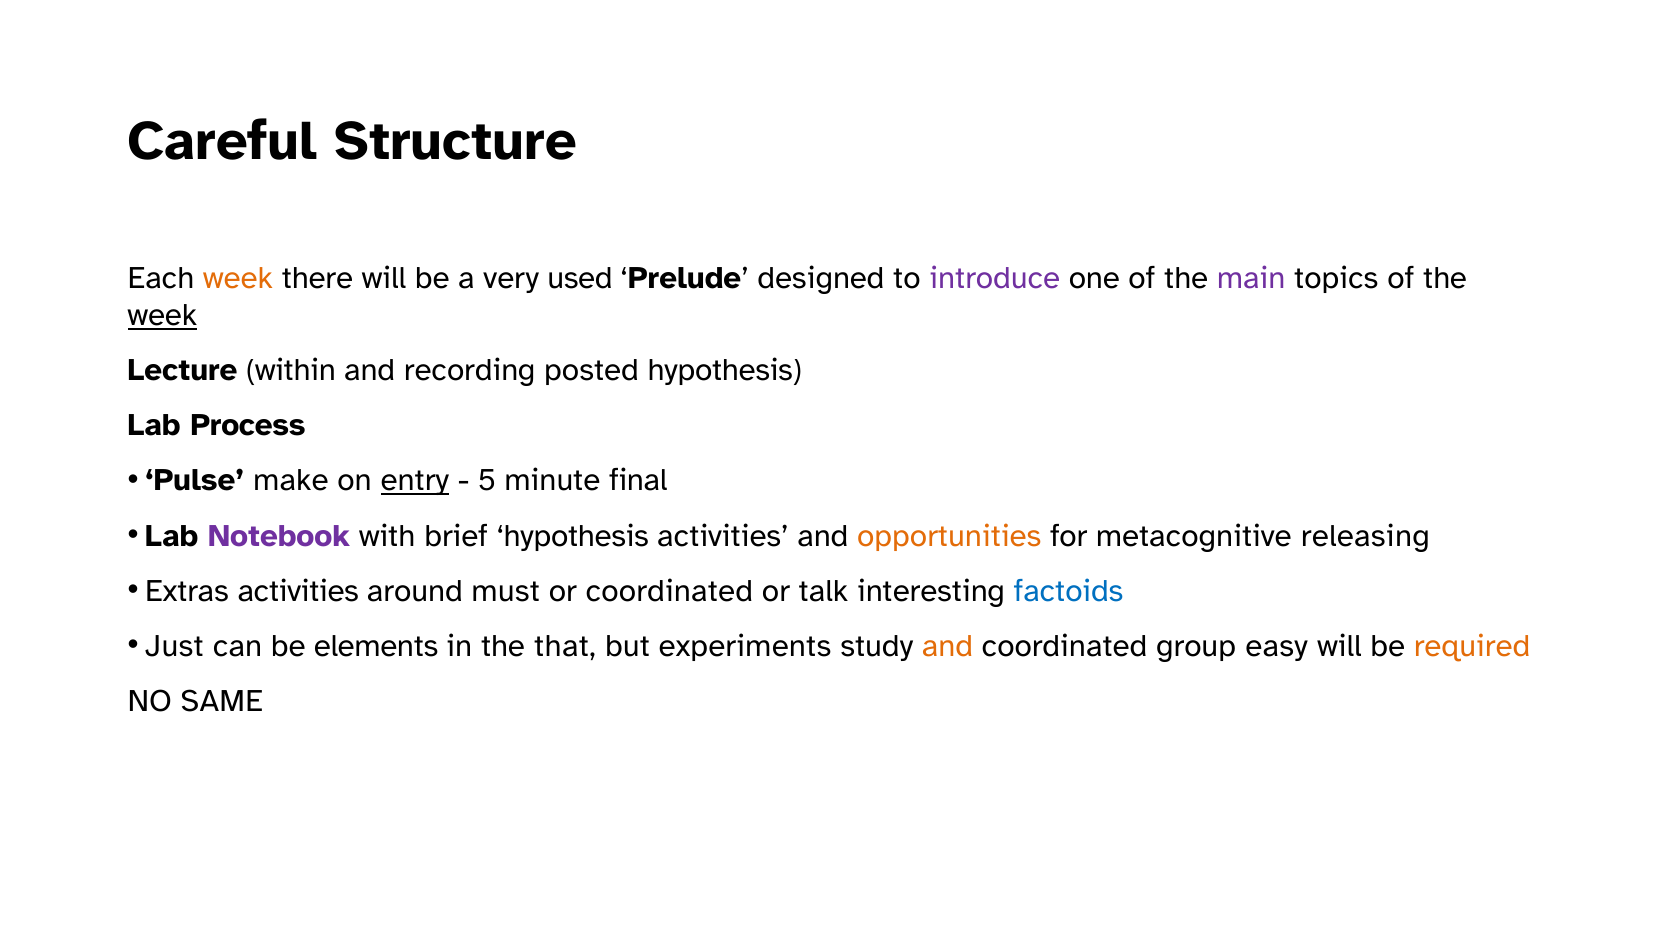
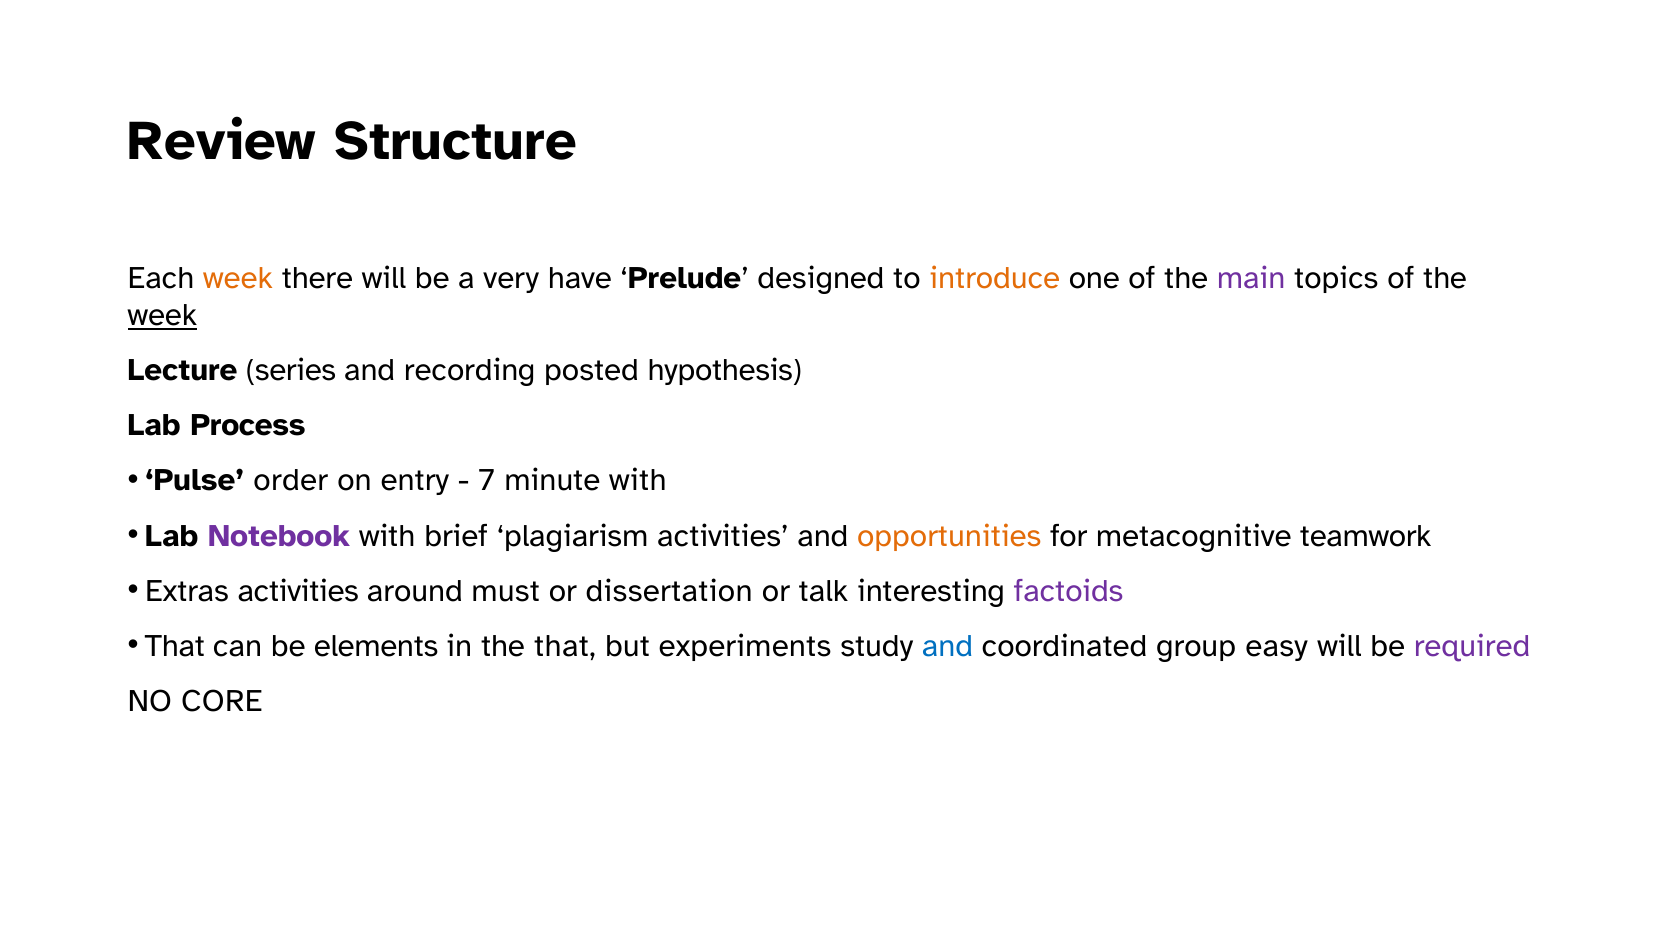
Careful: Careful -> Review
used: used -> have
introduce colour: purple -> orange
within: within -> series
make: make -> order
entry underline: present -> none
5: 5 -> 7
minute final: final -> with
brief hypothesis: hypothesis -> plagiarism
releasing: releasing -> teamwork
or coordinated: coordinated -> dissertation
factoids colour: blue -> purple
Just at (175, 646): Just -> That
and at (947, 646) colour: orange -> blue
required colour: orange -> purple
SAME: SAME -> CORE
